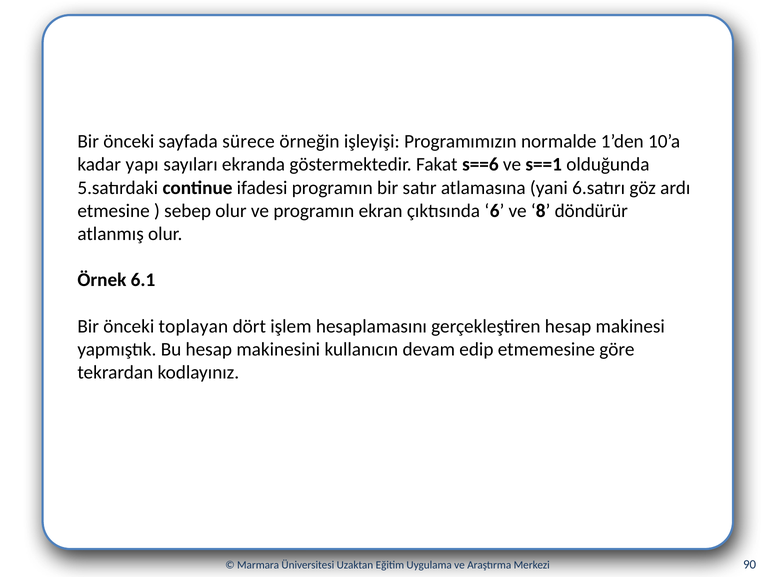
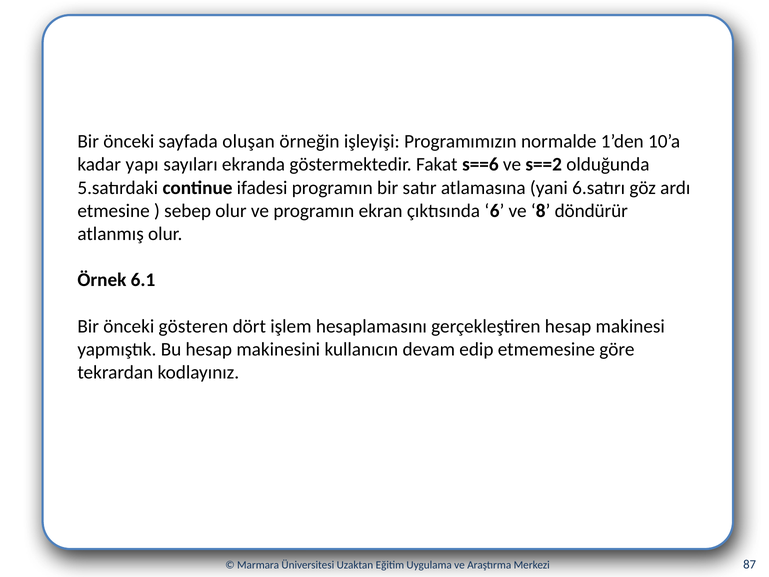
sürece: sürece -> oluşan
s==1: s==1 -> s==2
toplayan: toplayan -> gösteren
90: 90 -> 87
